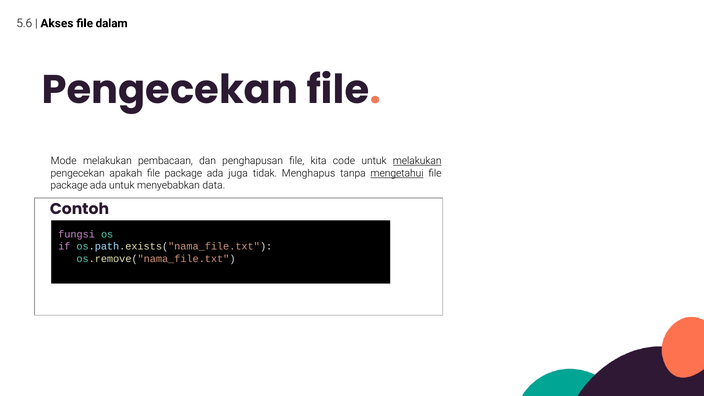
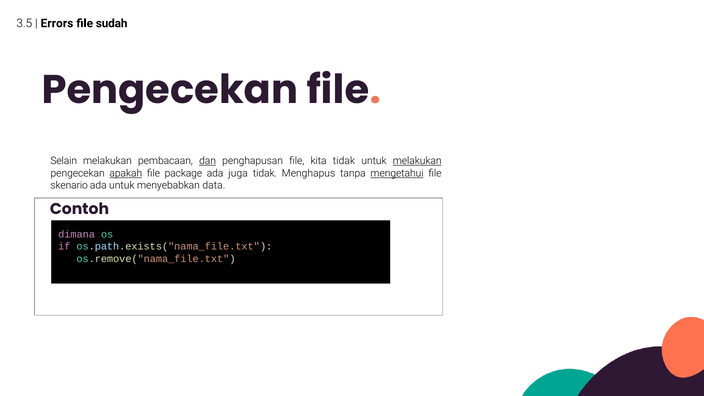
5.6: 5.6 -> 3.5
Akses: Akses -> Errors
dalam: dalam -> sudah
Mode: Mode -> Selain
dan underline: none -> present
kita code: code -> tidak
apakah underline: none -> present
package at (69, 186): package -> skenario
fungsi: fungsi -> dimana
